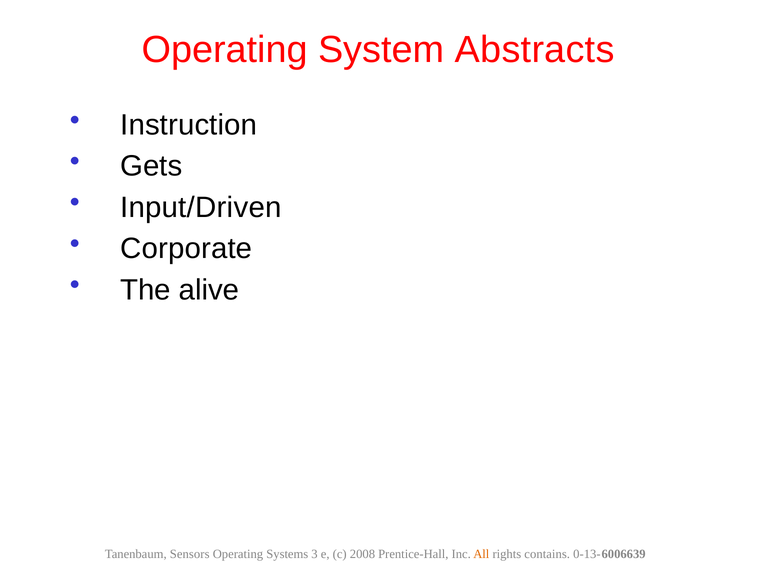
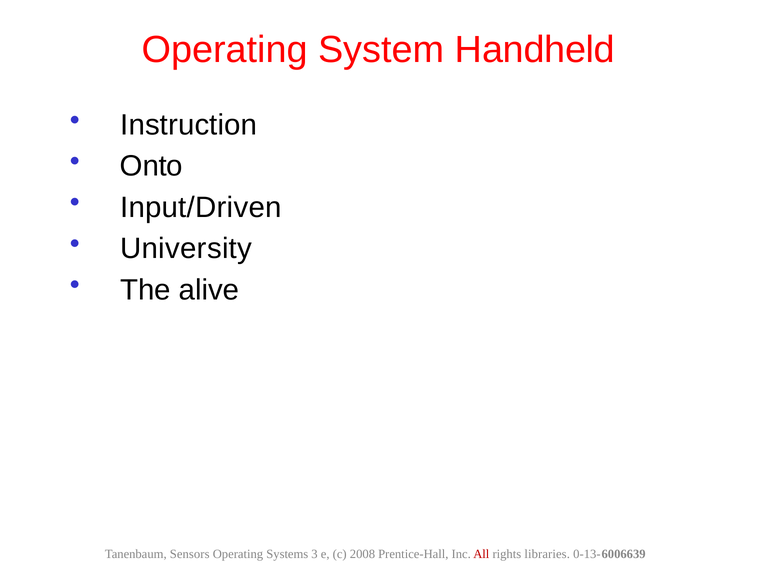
Abstracts: Abstracts -> Handheld
Gets: Gets -> Onto
Corporate: Corporate -> University
All colour: orange -> red
contains: contains -> libraries
